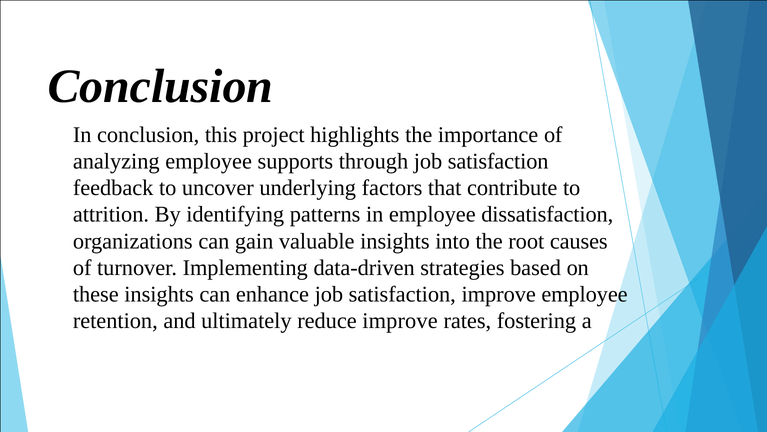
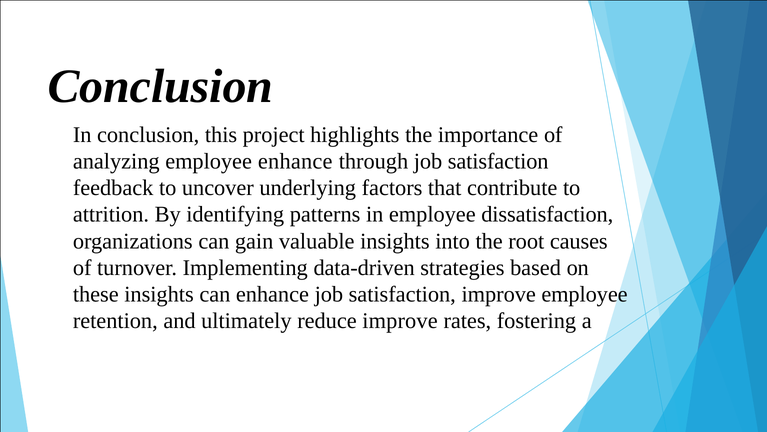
employee supports: supports -> enhance
